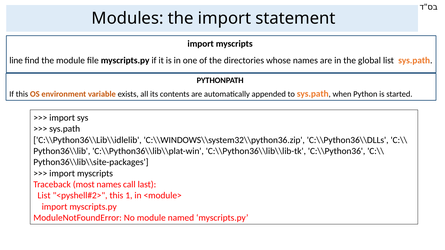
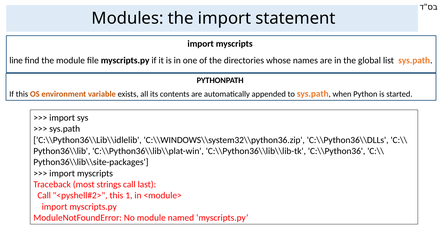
most names: names -> strings
List at (44, 196): List -> Call
